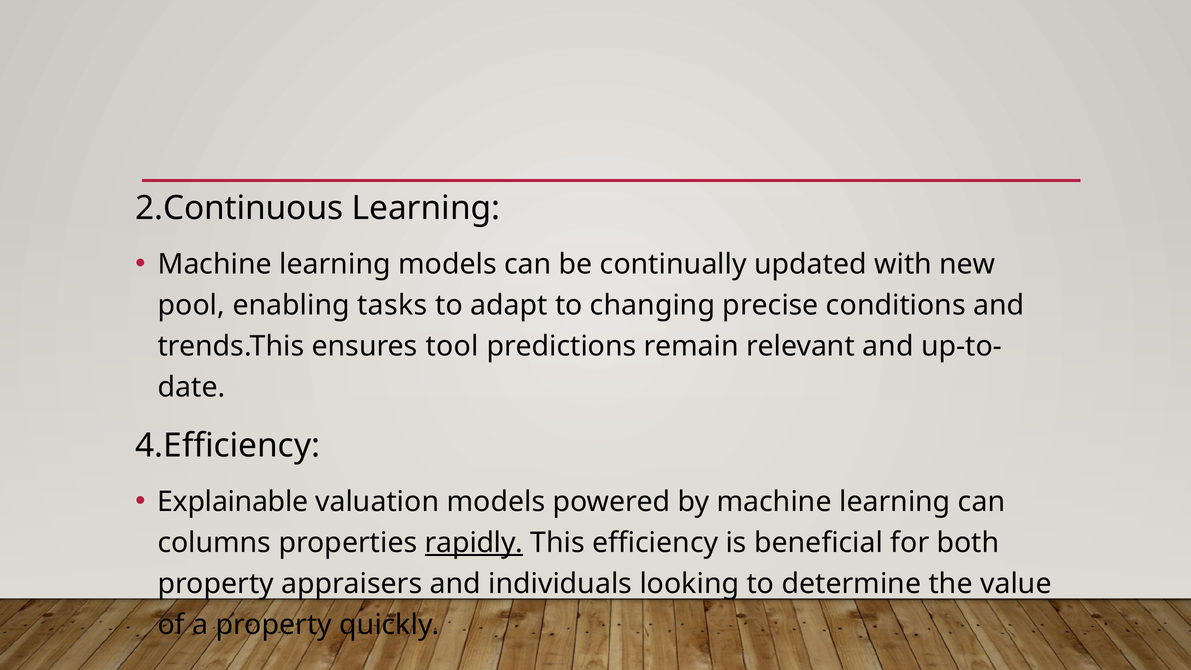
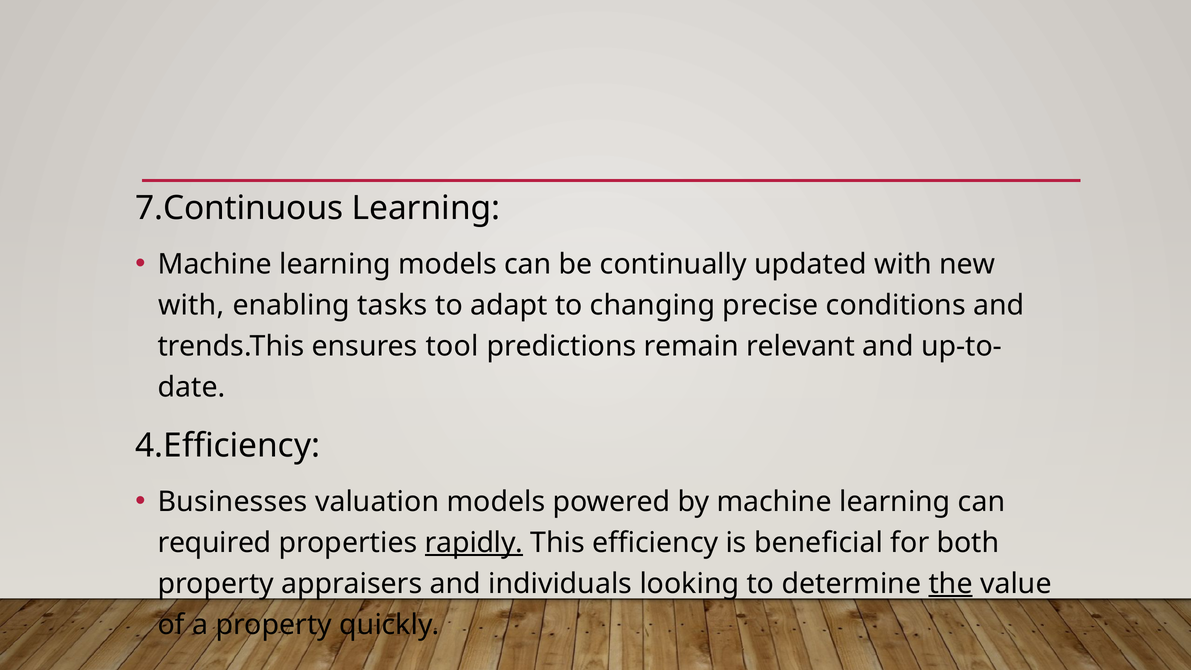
2.Continuous: 2.Continuous -> 7.Continuous
pool at (191, 305): pool -> with
Explainable: Explainable -> Businesses
columns: columns -> required
the underline: none -> present
